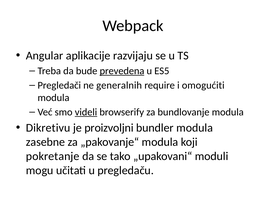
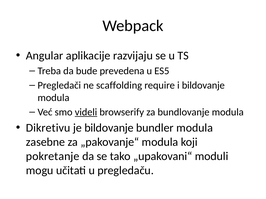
prevedena underline: present -> none
generalnih: generalnih -> scaffolding
i omogućiti: omogućiti -> bildovanje
je proizvoljni: proizvoljni -> bildovanje
